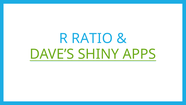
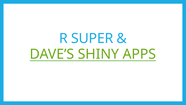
RATIO: RATIO -> SUPER
